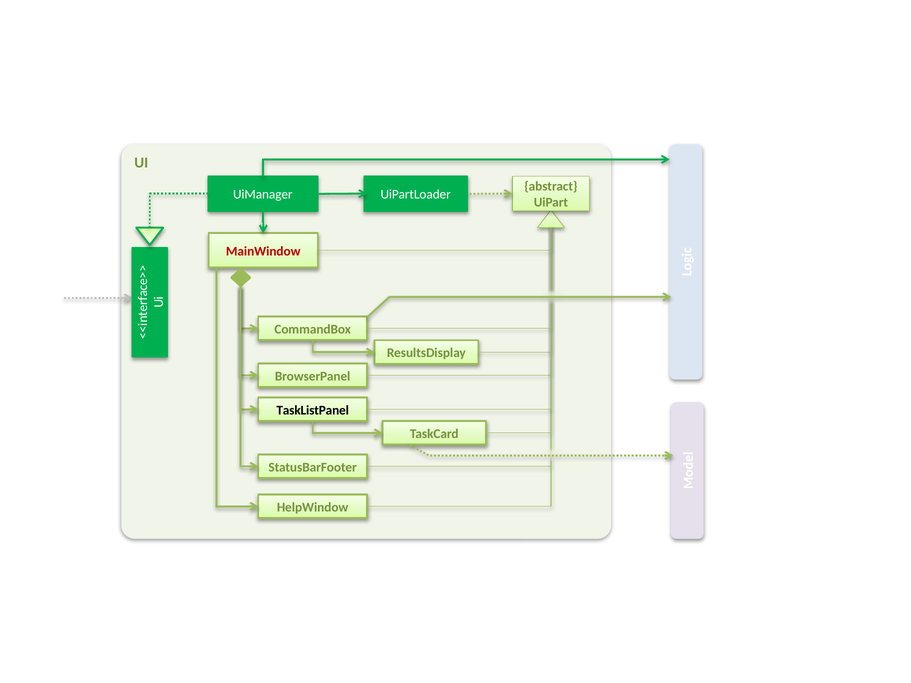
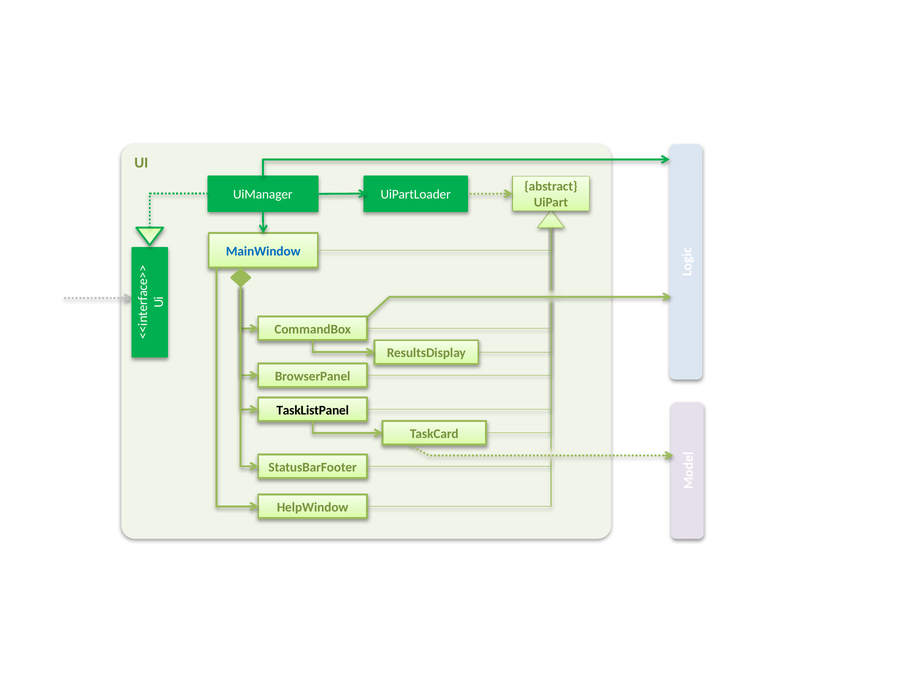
MainWindow colour: red -> blue
